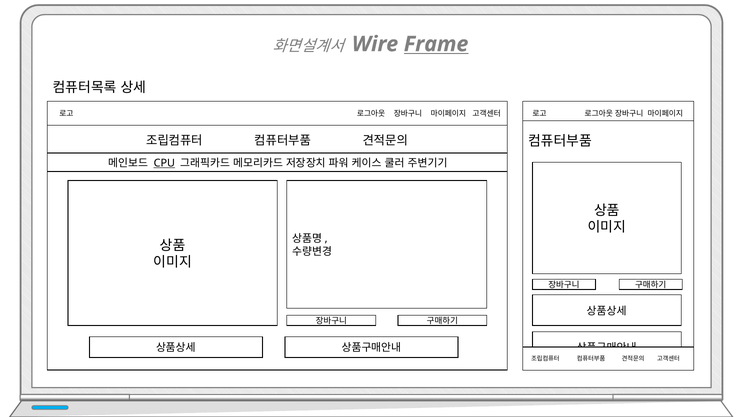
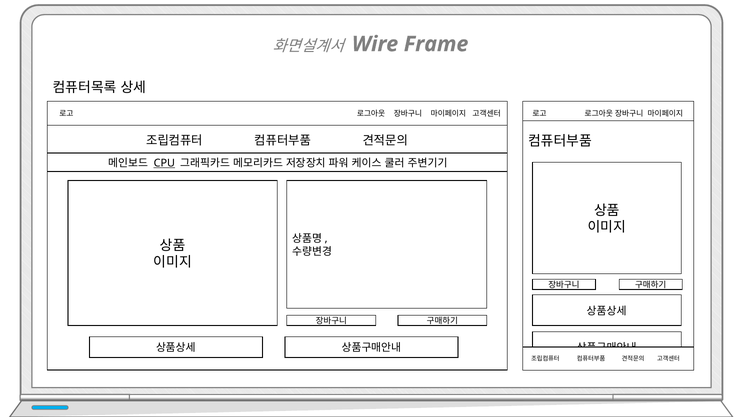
Frame underline: present -> none
